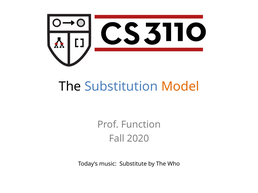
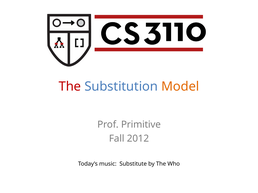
The at (70, 87) colour: black -> red
Function: Function -> Primitive
2020: 2020 -> 2012
